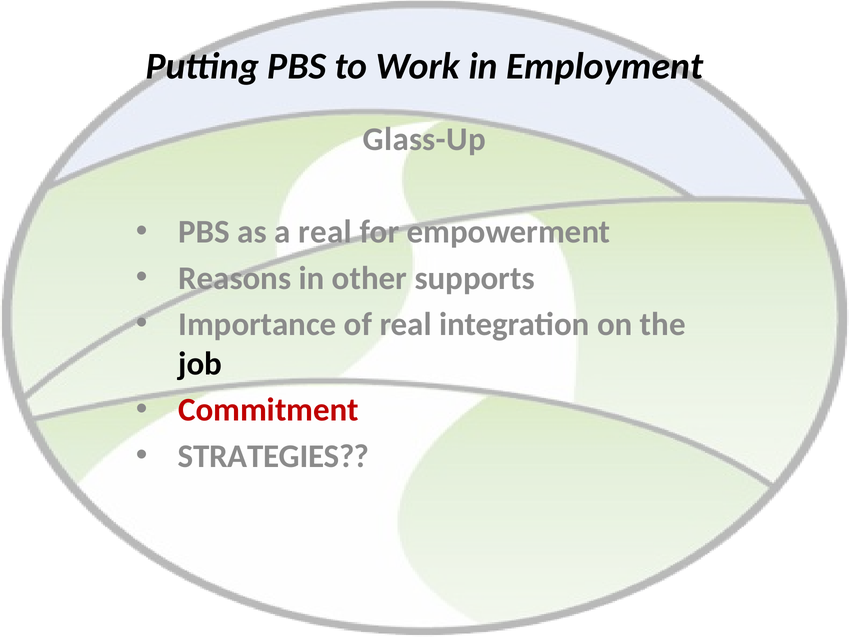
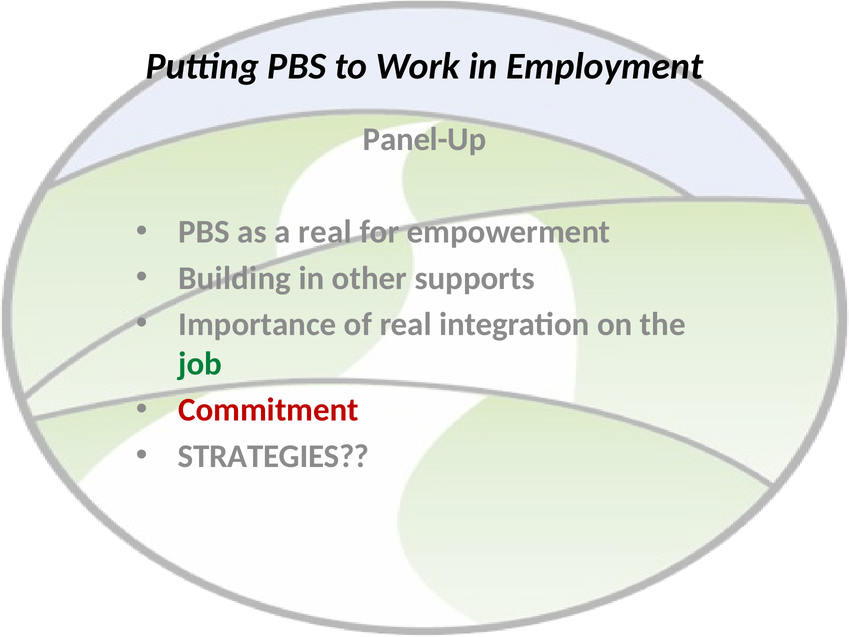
Glass-Up: Glass-Up -> Panel-Up
Reasons: Reasons -> Building
job colour: black -> green
